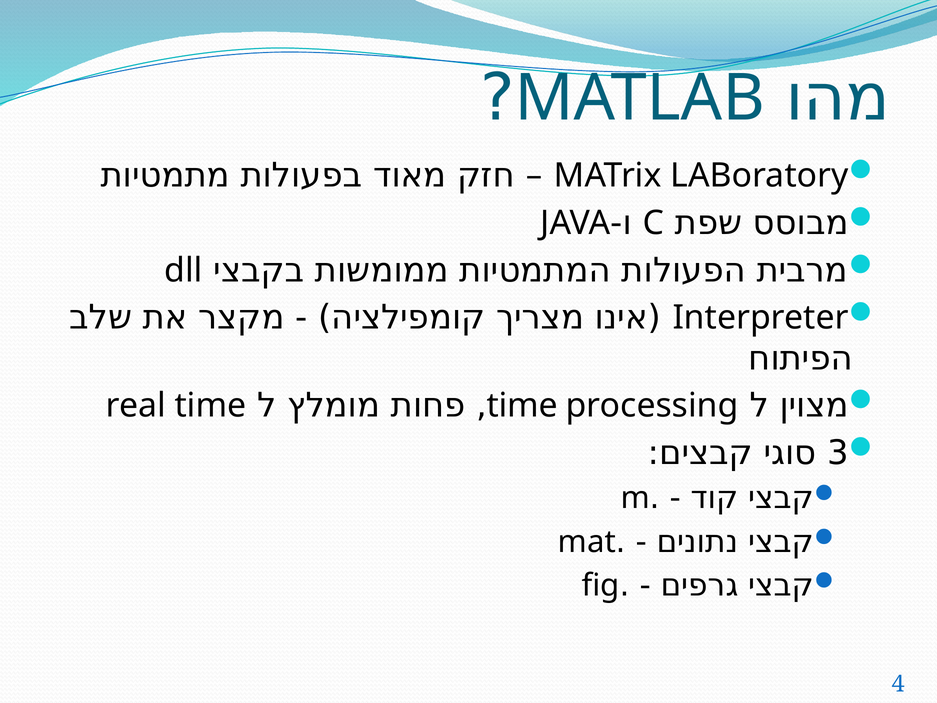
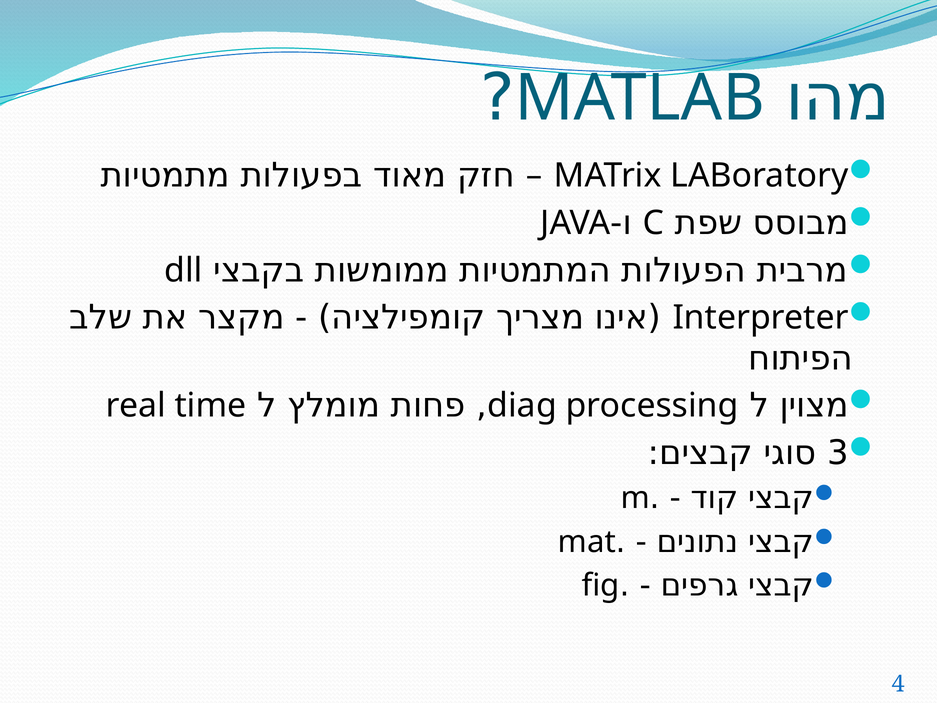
time at (522, 406): time -> diag
